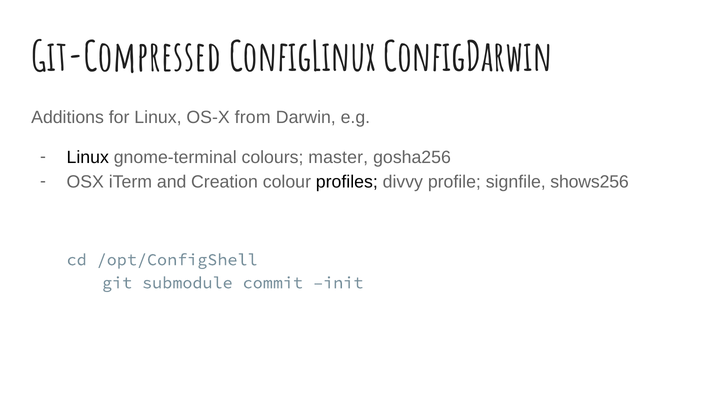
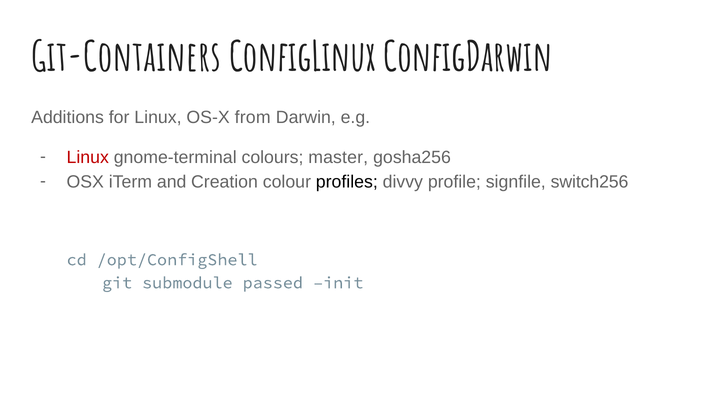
Git-Compressed: Git-Compressed -> Git-Containers
Linux at (88, 157) colour: black -> red
shows256: shows256 -> switch256
commit: commit -> passed
